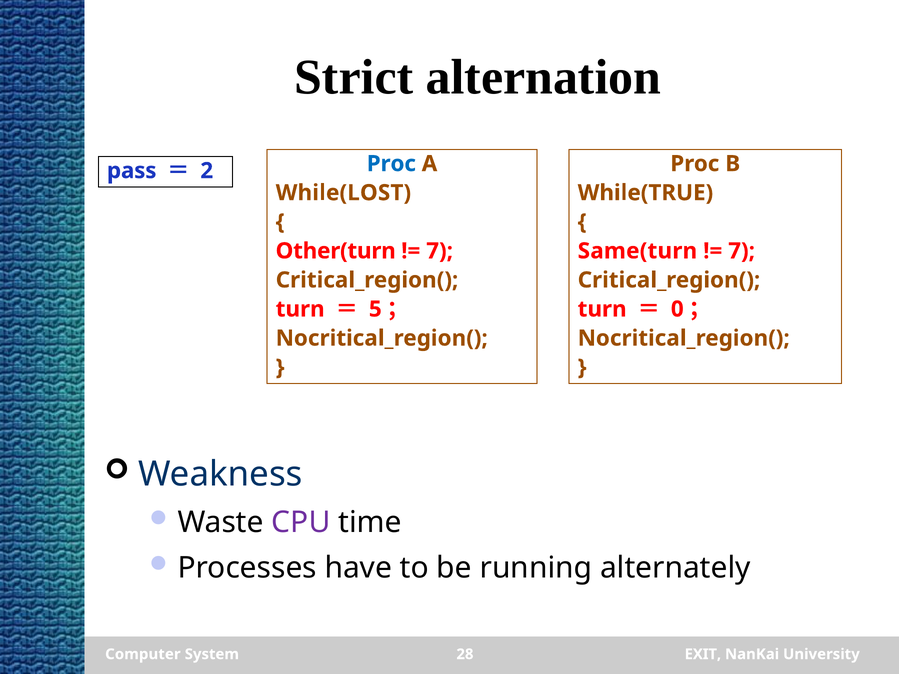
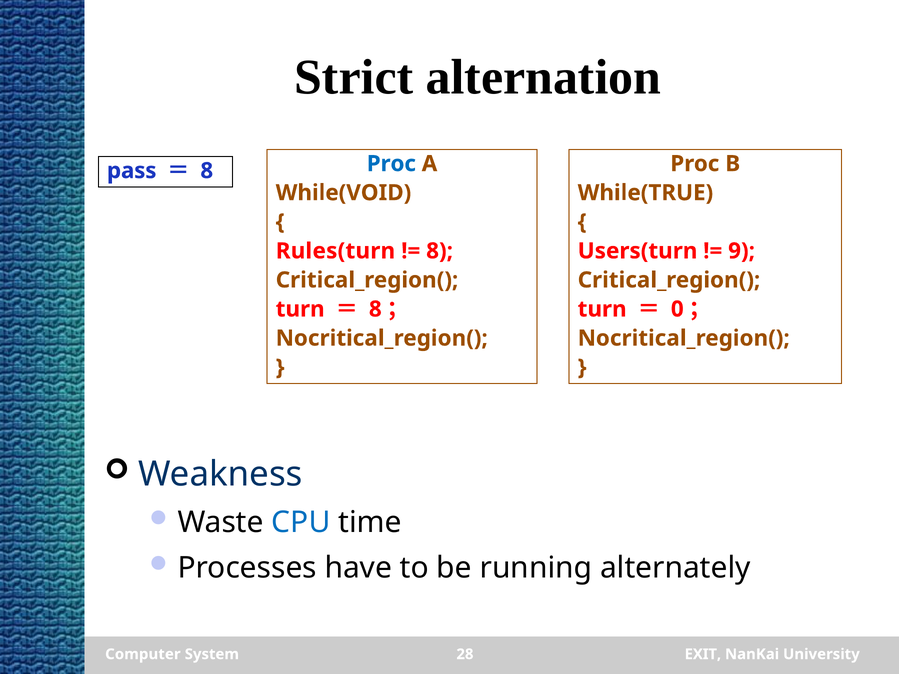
2 at (207, 171): 2 -> 8
While(LOST: While(LOST -> While(VOID
Other(turn: Other(turn -> Rules(turn
7 at (440, 251): 7 -> 8
Same(turn: Same(turn -> Users(turn
7 at (742, 251): 7 -> 9
5 at (375, 309): 5 -> 8
CPU colour: purple -> blue
